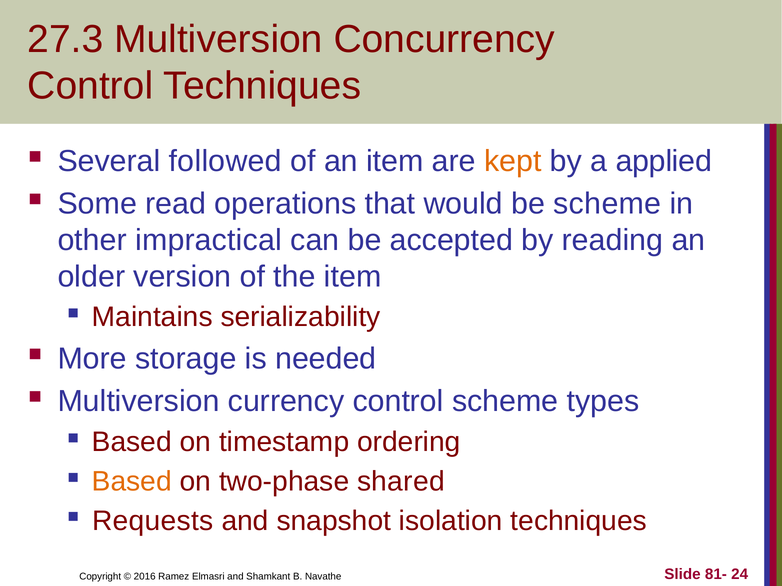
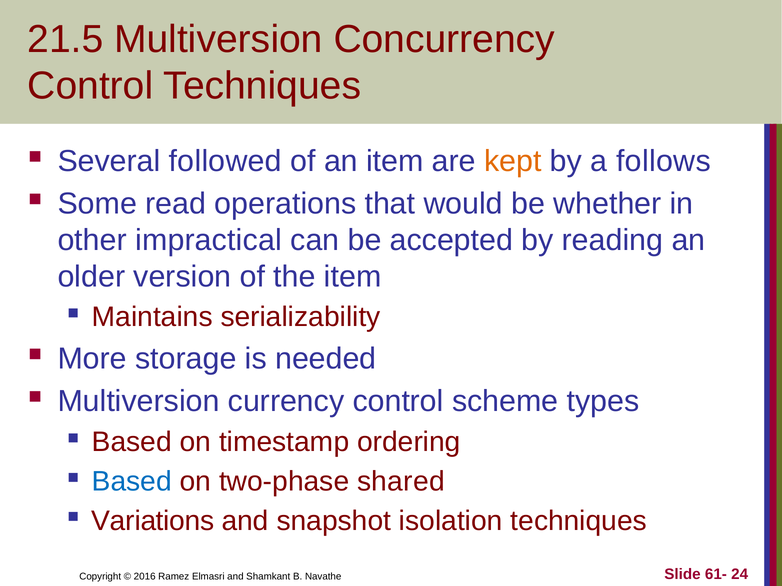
27.3: 27.3 -> 21.5
applied: applied -> follows
be scheme: scheme -> whether
Based at (132, 482) colour: orange -> blue
Requests: Requests -> Variations
81-: 81- -> 61-
